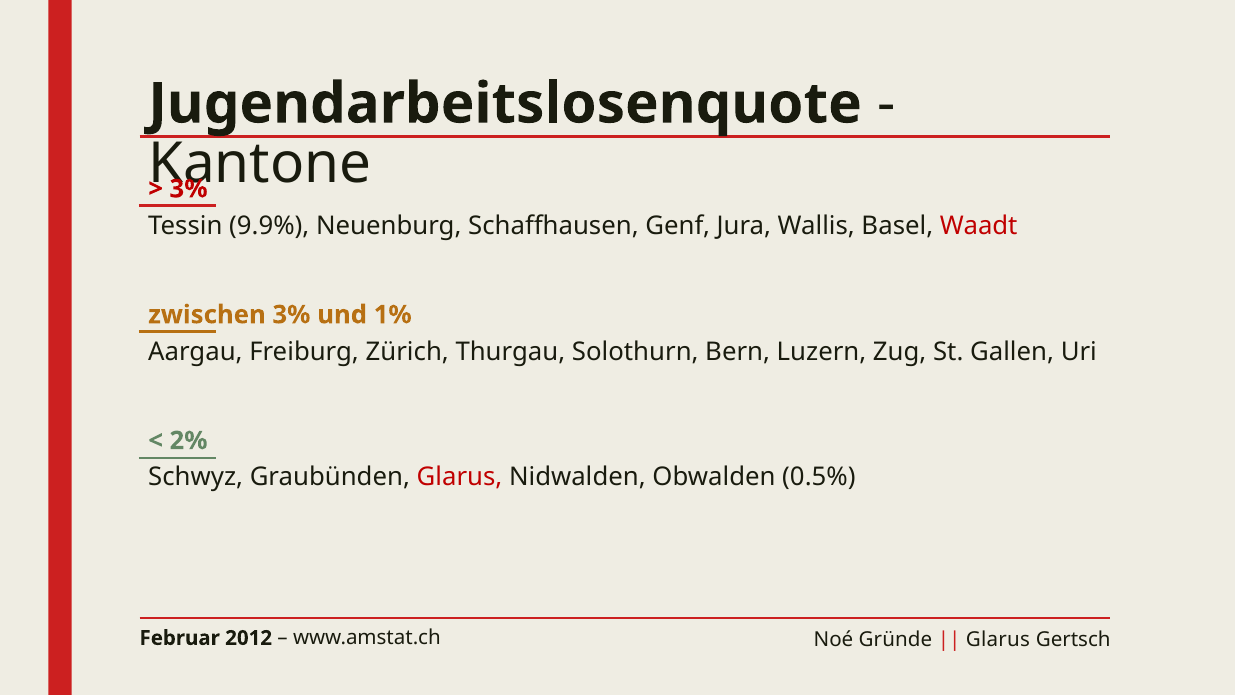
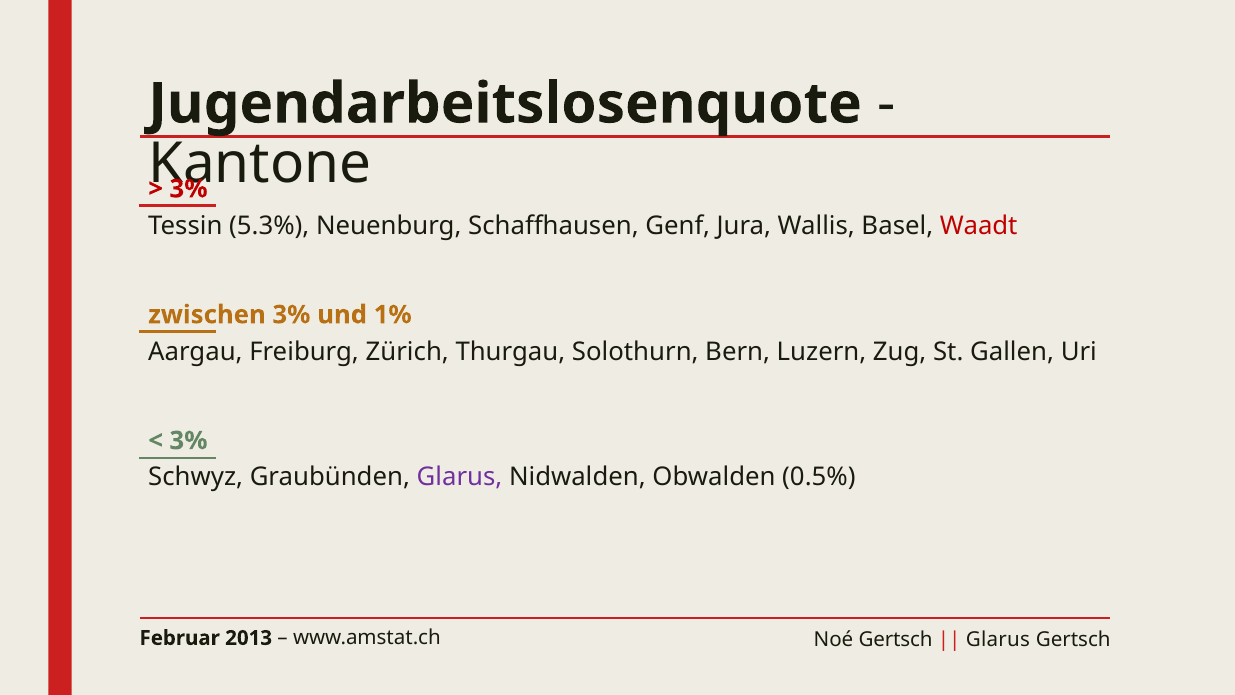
9.9%: 9.9% -> 5.3%
2% at (189, 440): 2% -> 3%
Glarus at (459, 477) colour: red -> purple
2012: 2012 -> 2013
Noé Gründe: Gründe -> Gertsch
